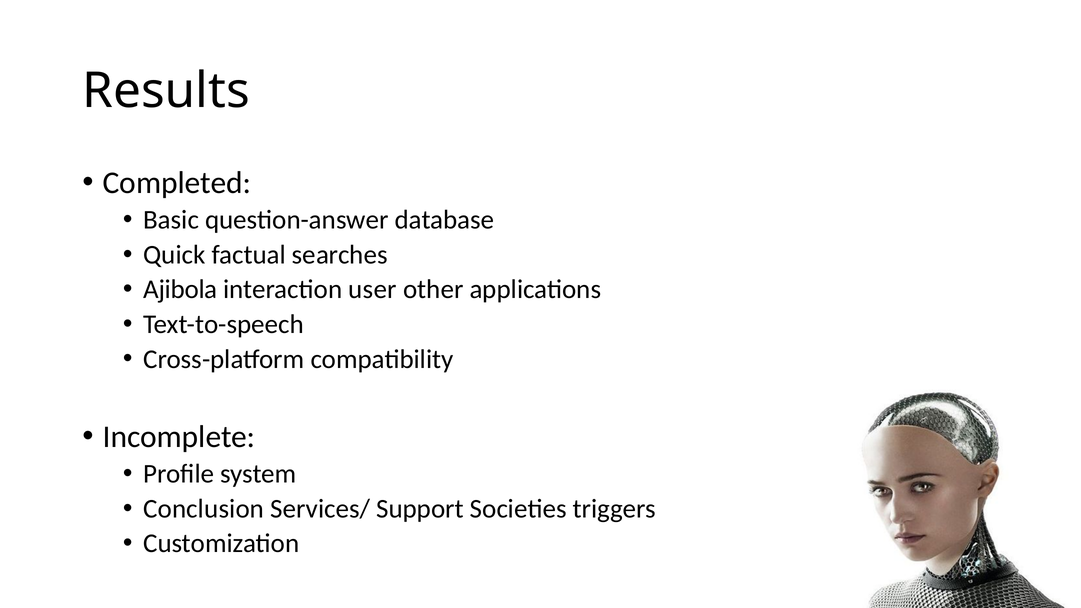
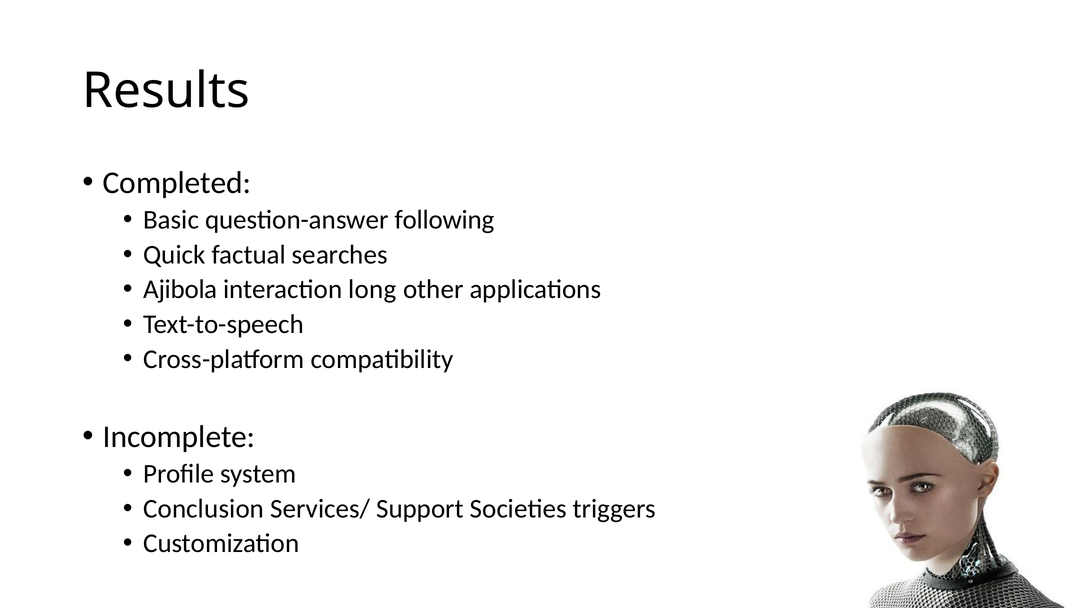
database: database -> following
user: user -> long
